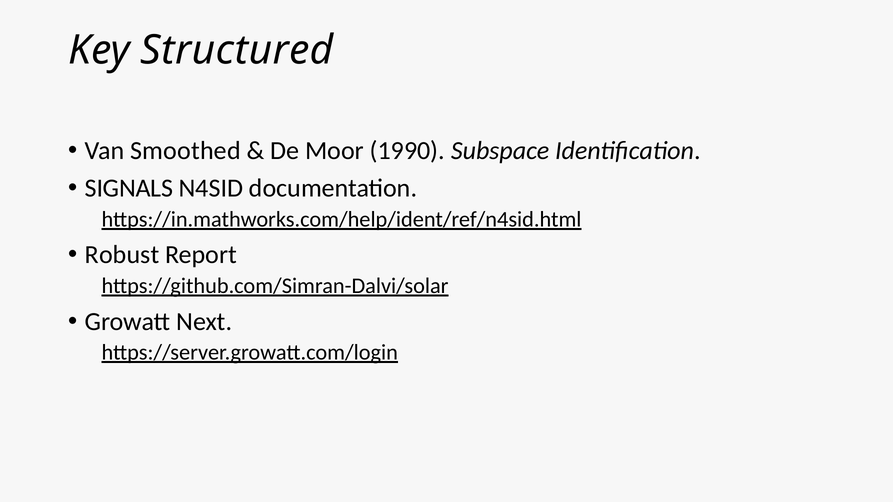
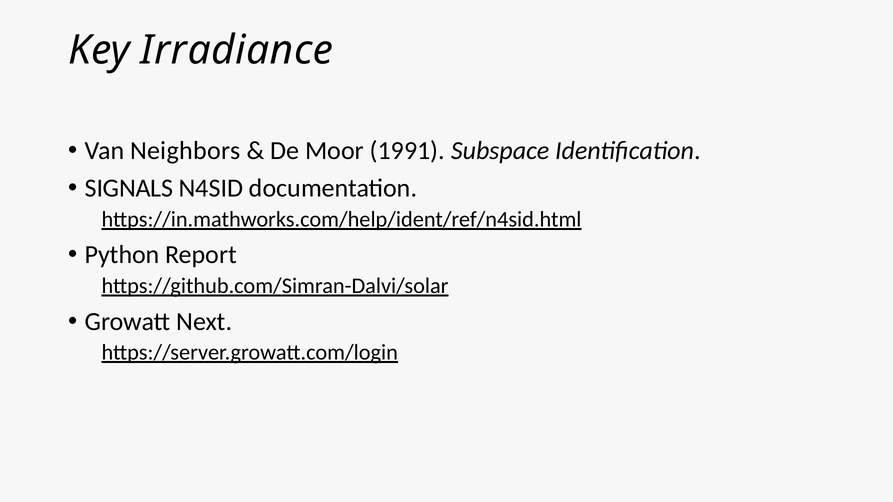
Structured: Structured -> Irradiance
Smoothed: Smoothed -> Neighbors
1990: 1990 -> 1991
Robust: Robust -> Python
